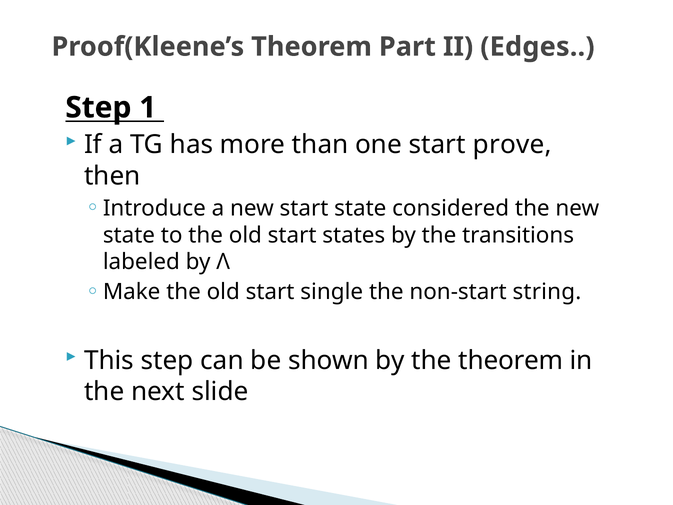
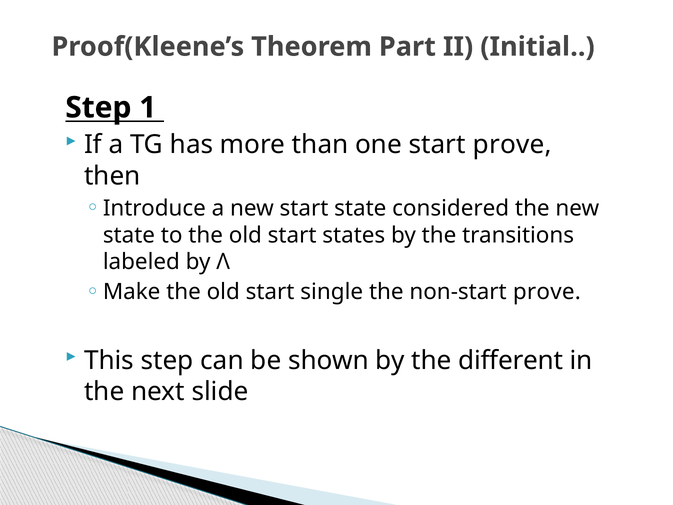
Edges: Edges -> Initial
non-start string: string -> prove
the theorem: theorem -> different
